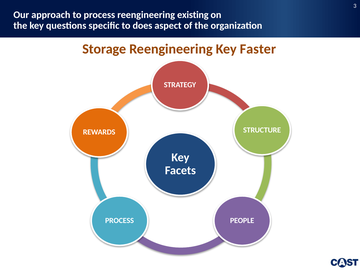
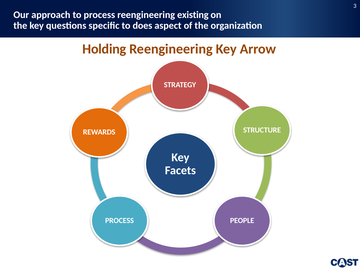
Storage: Storage -> Holding
Faster: Faster -> Arrow
